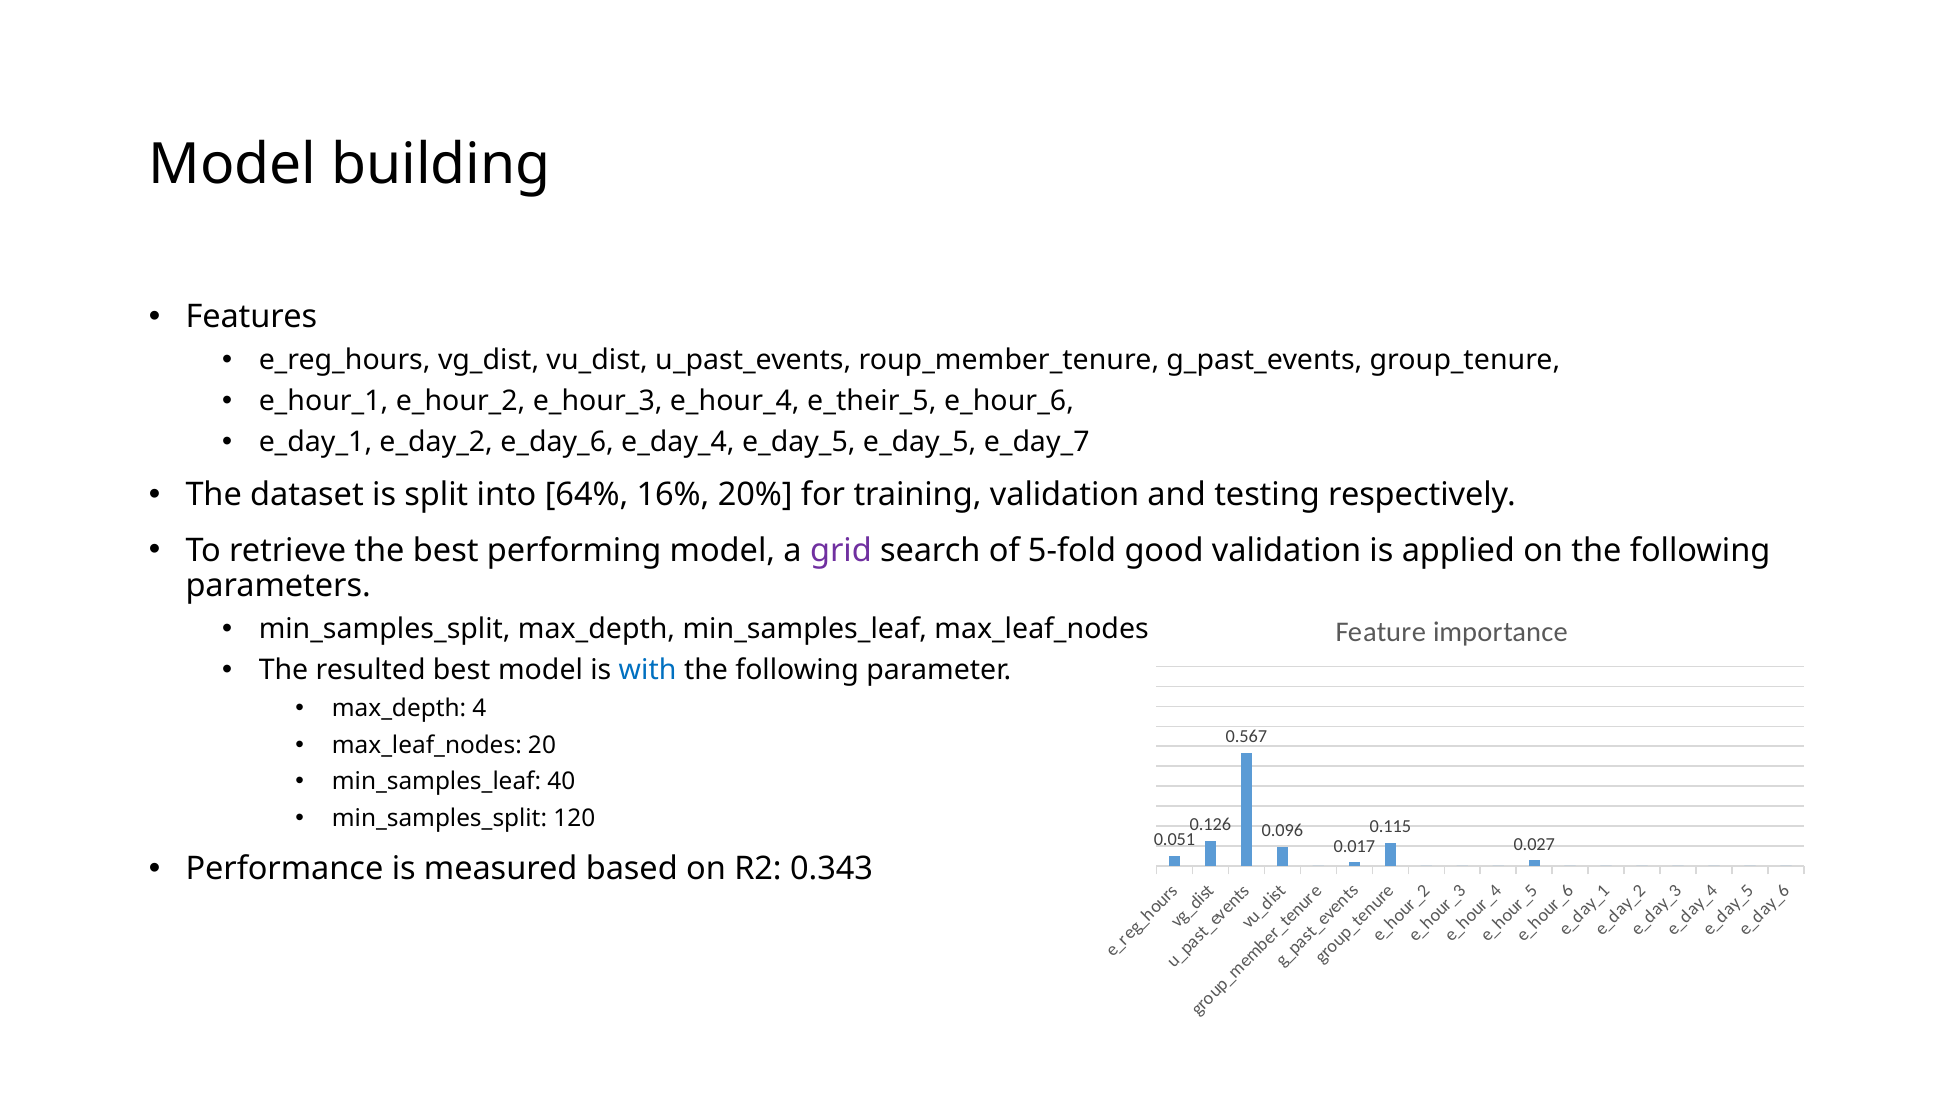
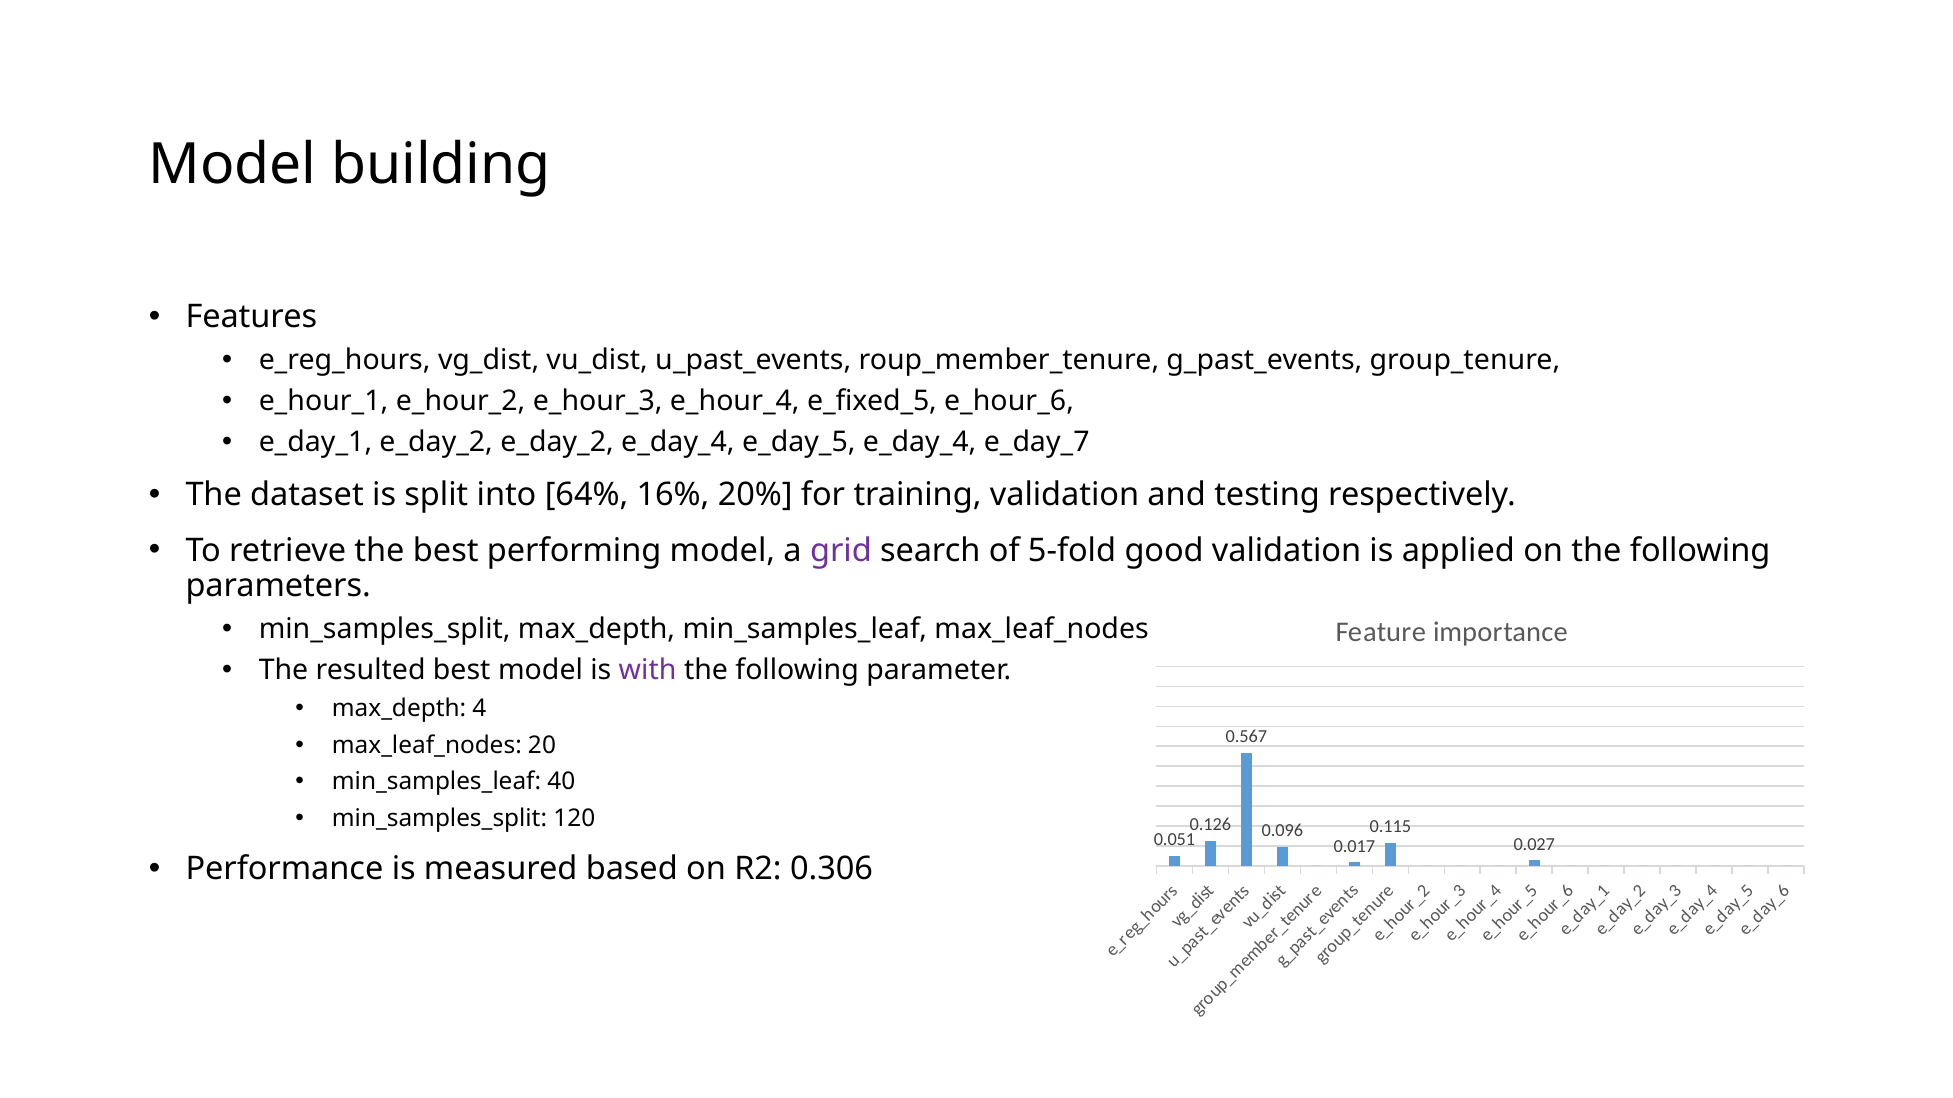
e_their_5: e_their_5 -> e_fixed_5
e_day_2 e_day_6: e_day_6 -> e_day_2
e_day_5 e_day_5: e_day_5 -> e_day_4
with colour: blue -> purple
0.343: 0.343 -> 0.306
